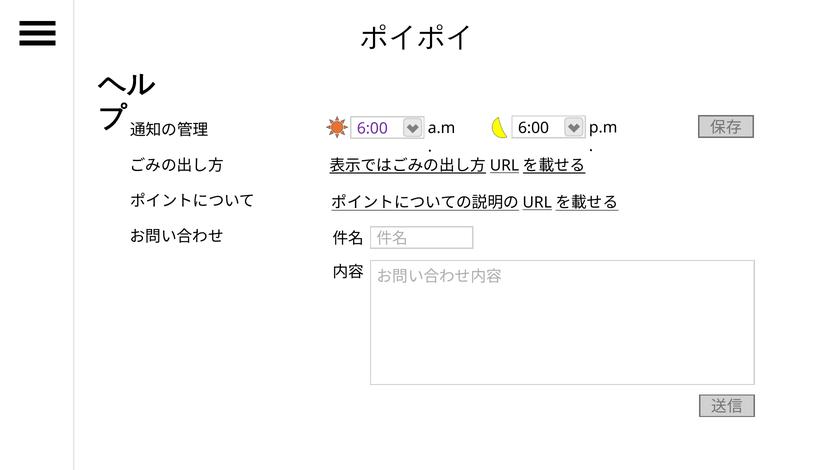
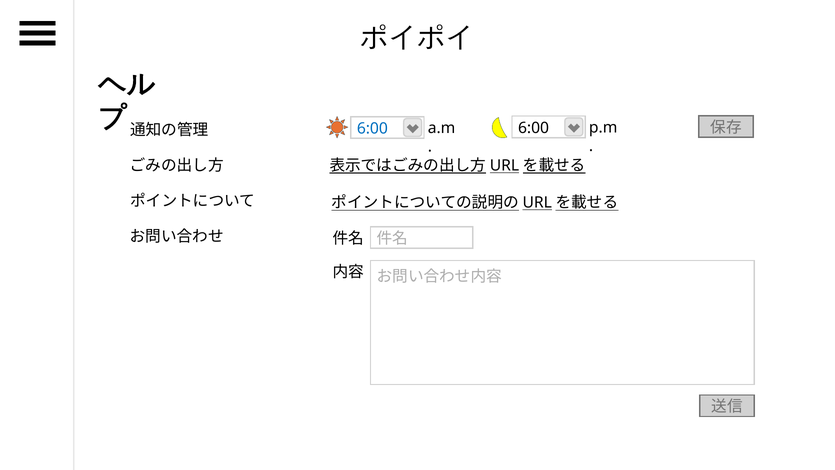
6:00 at (372, 128) colour: purple -> blue
